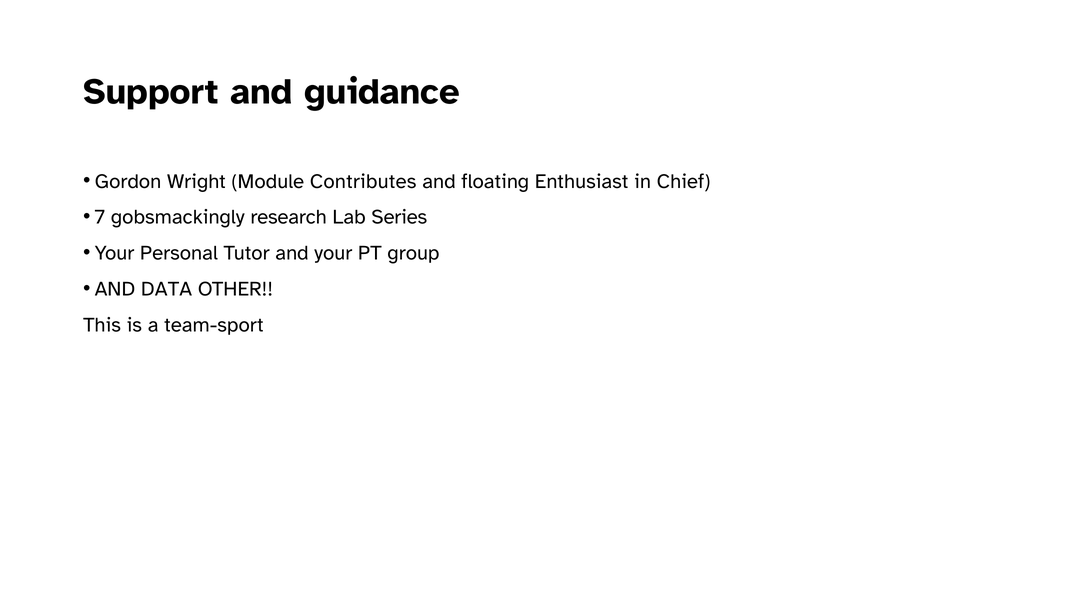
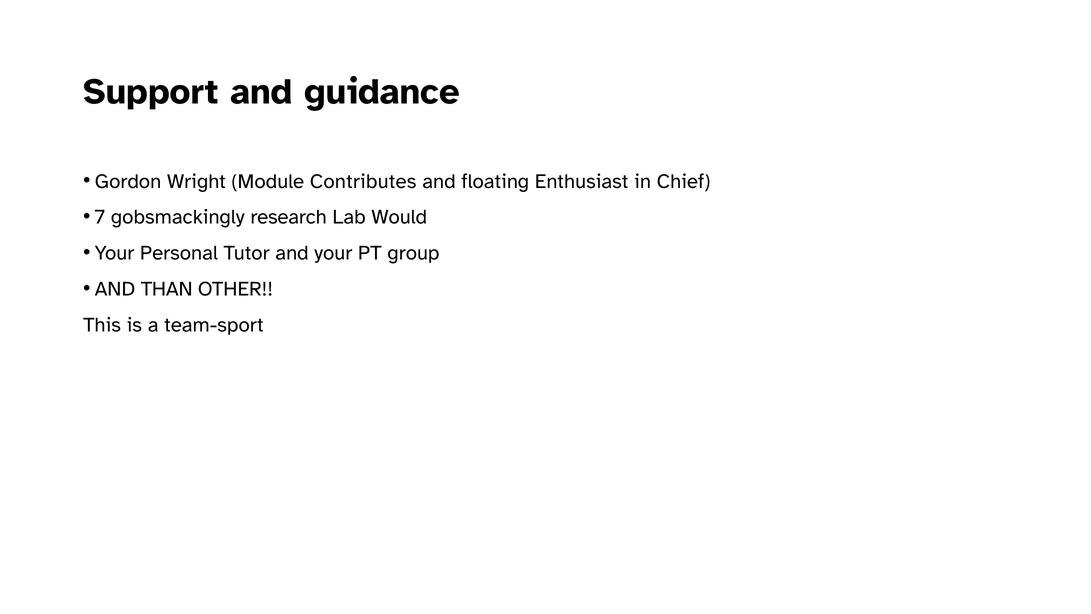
Series: Series -> Would
DATA: DATA -> THAN
